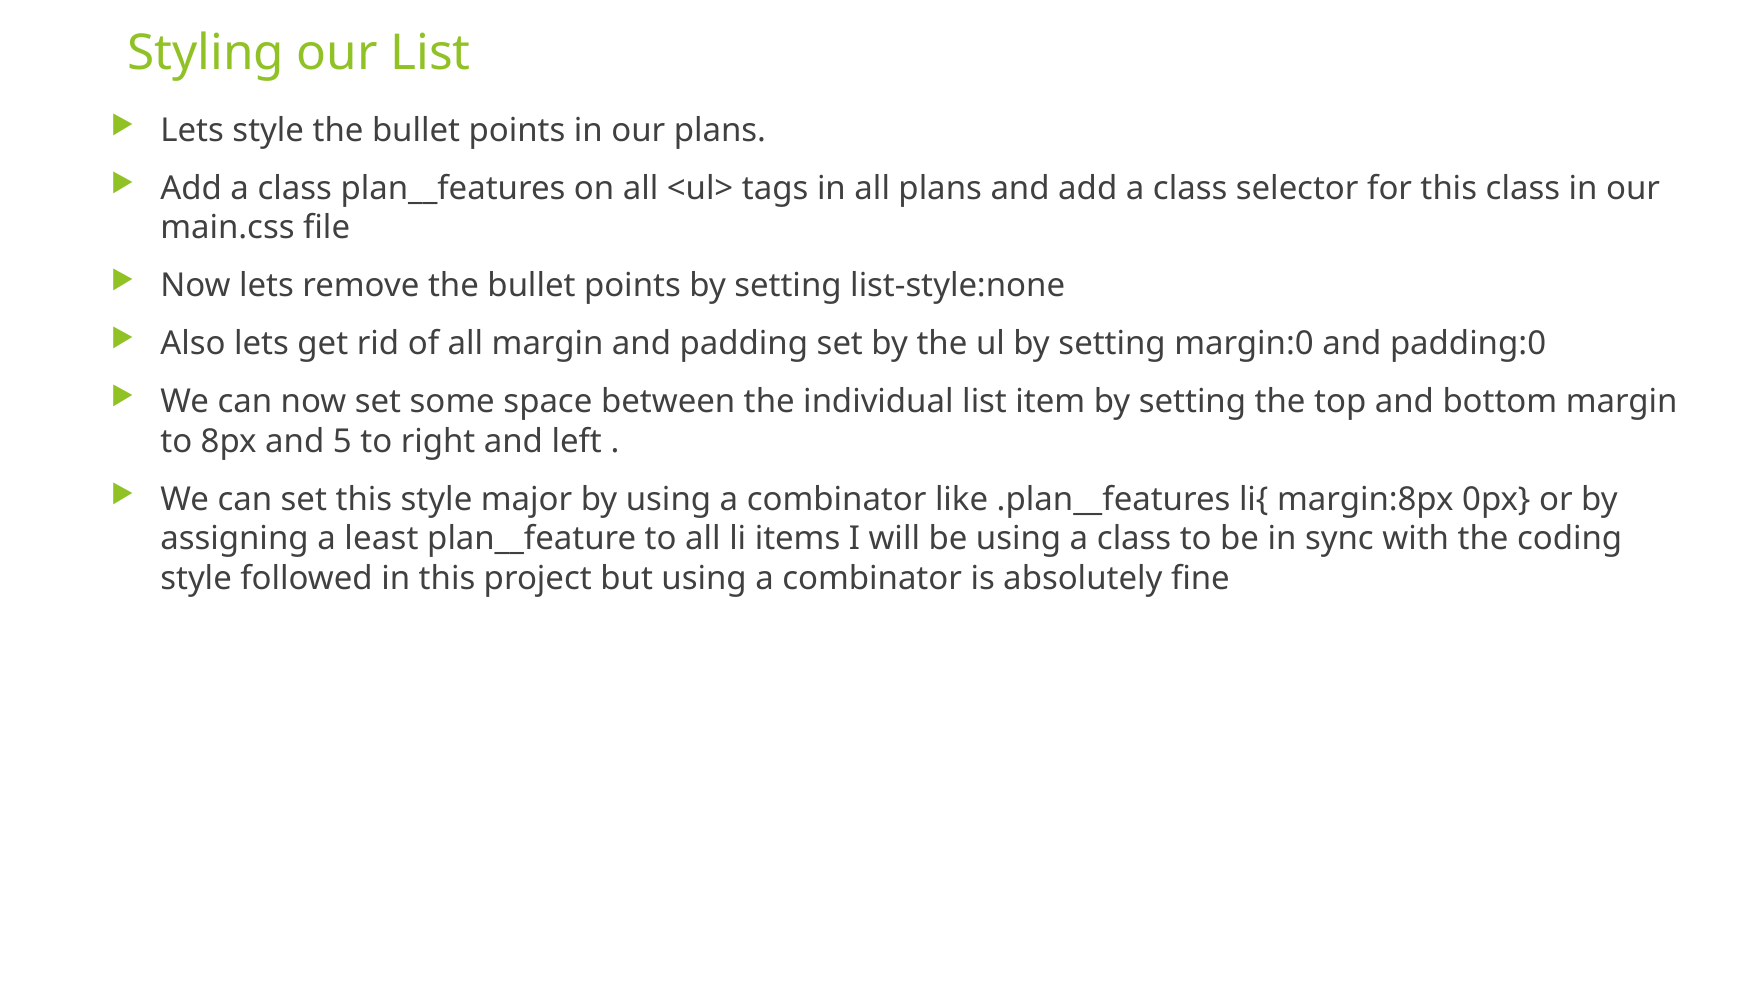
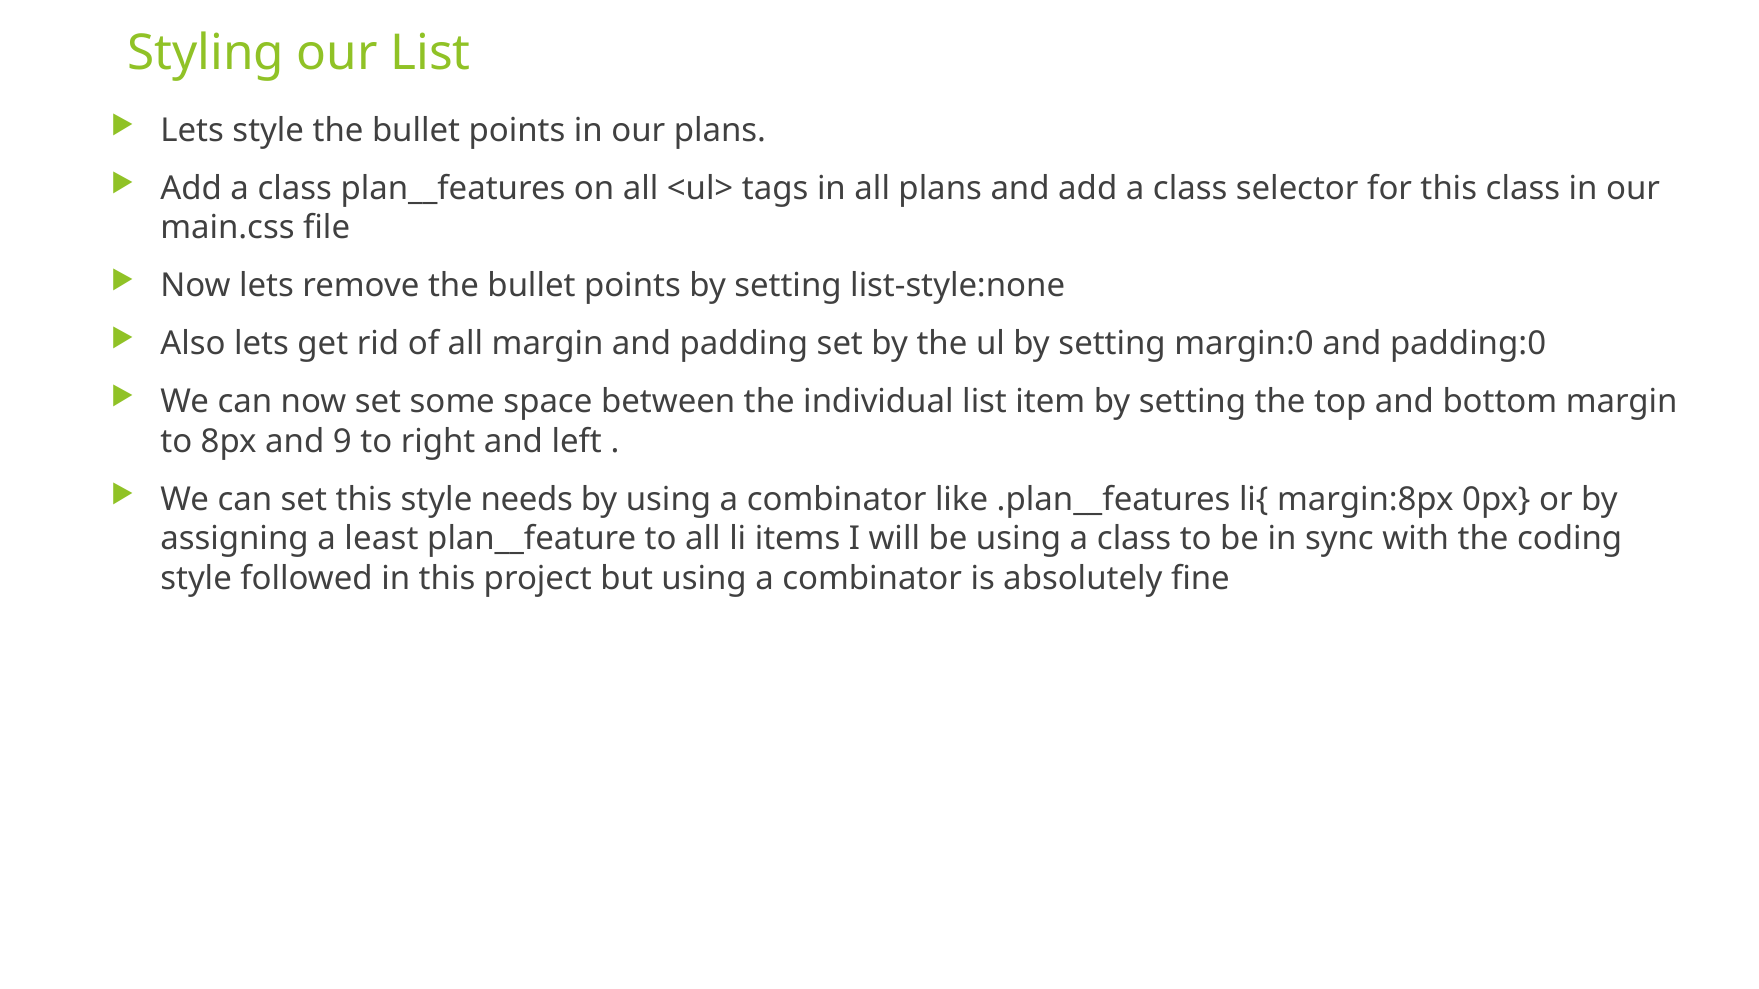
5: 5 -> 9
major: major -> needs
